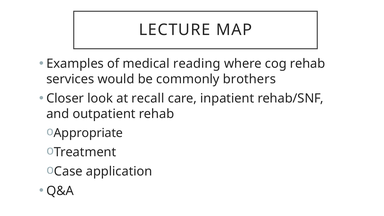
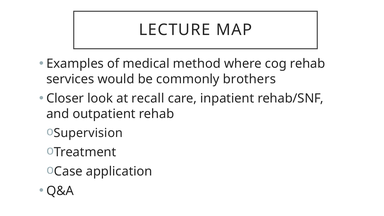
reading: reading -> method
Appropriate: Appropriate -> Supervision
